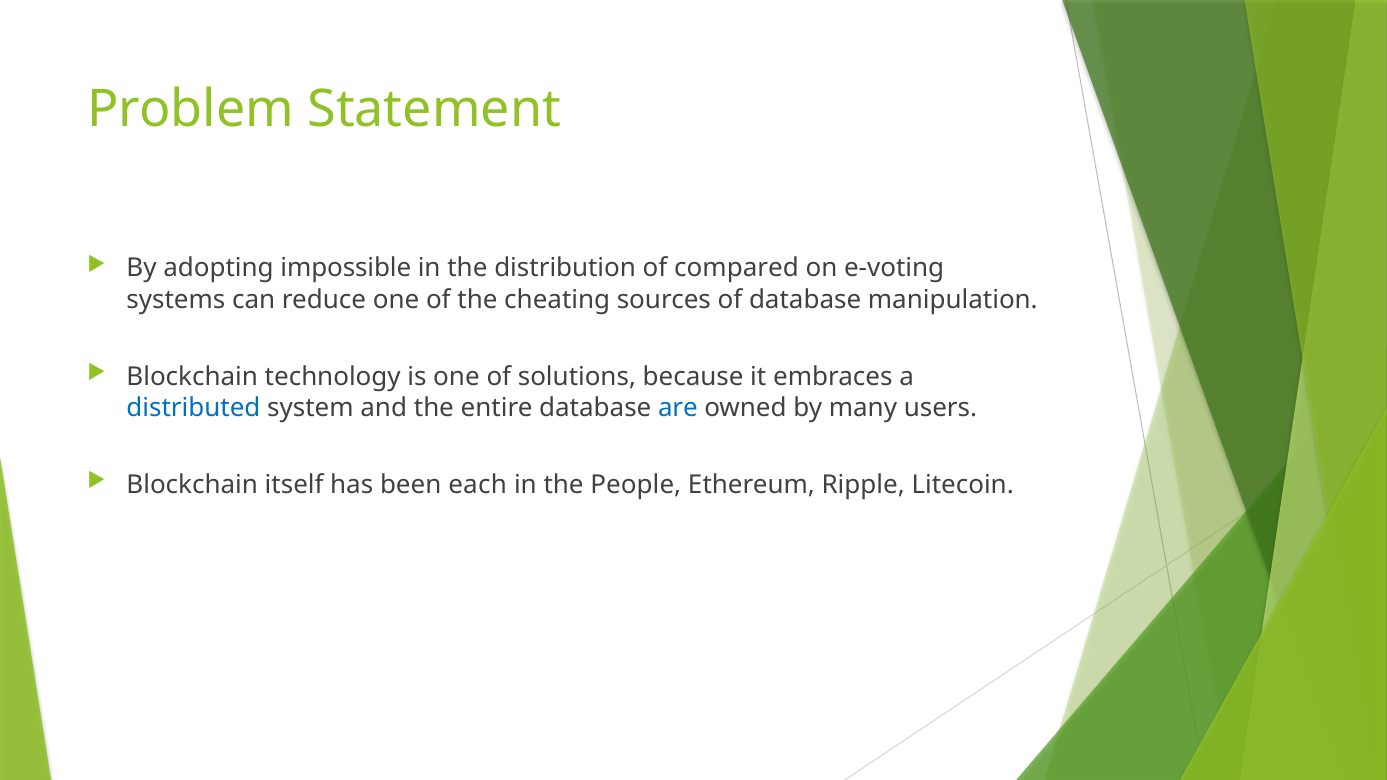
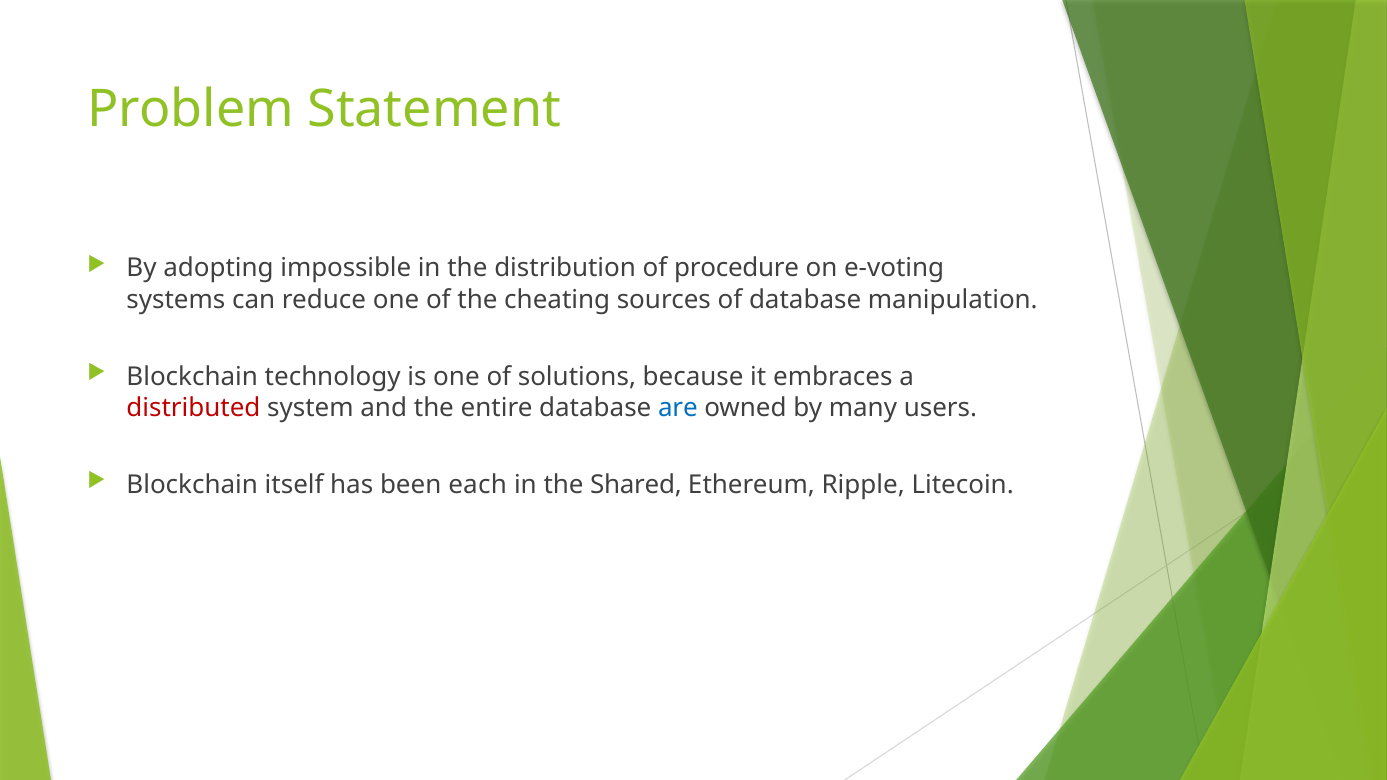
compared: compared -> procedure
distributed colour: blue -> red
People: People -> Shared
